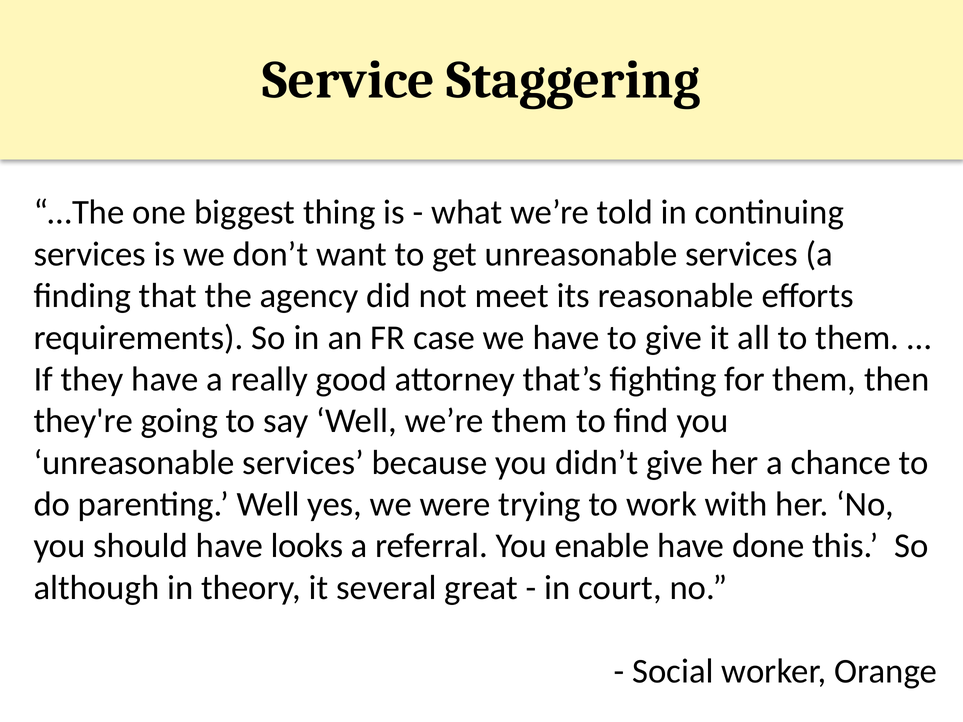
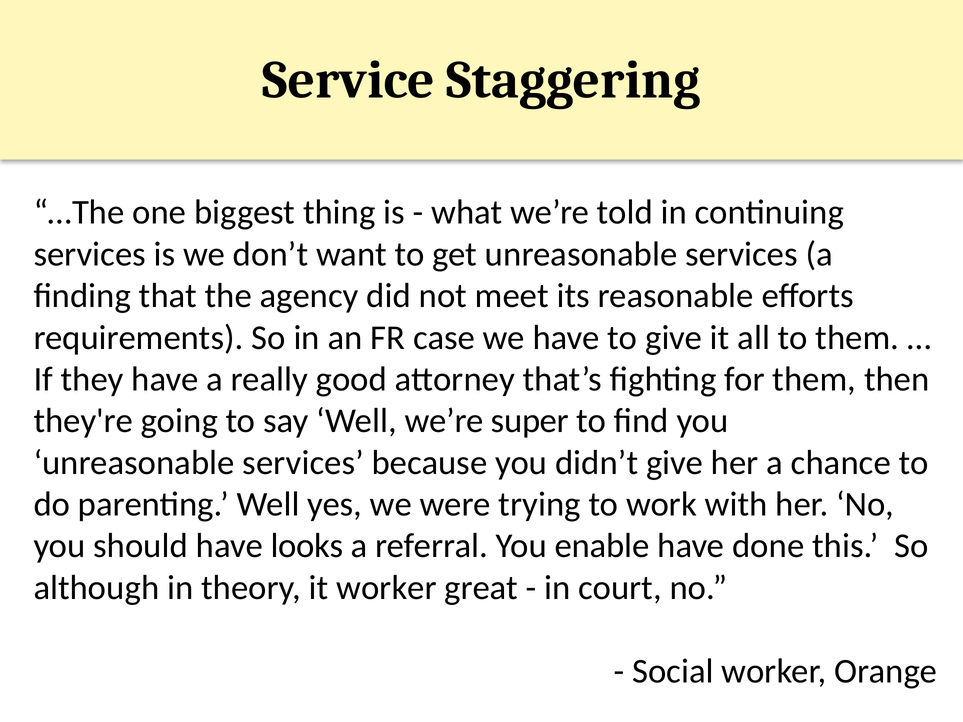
we’re them: them -> super
it several: several -> worker
